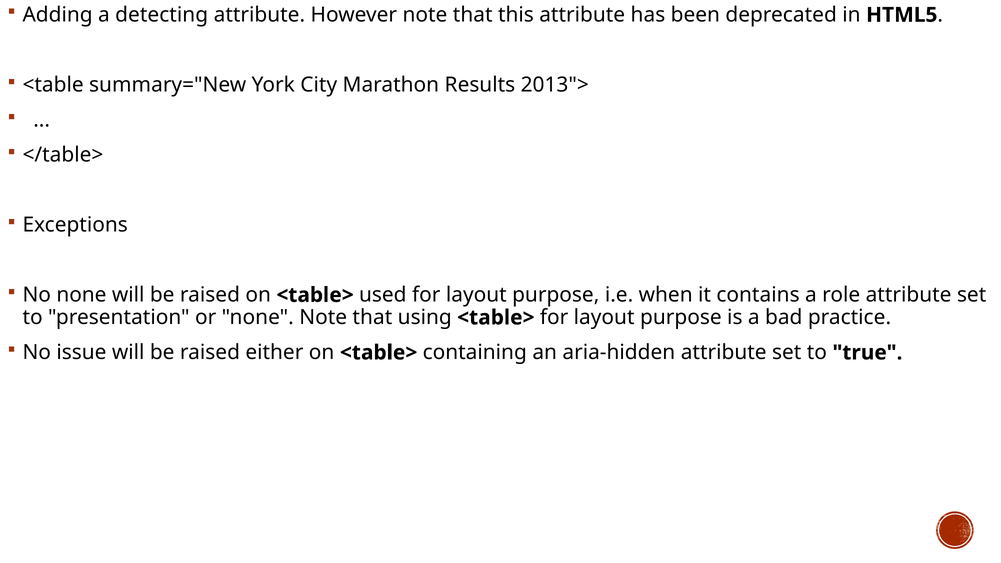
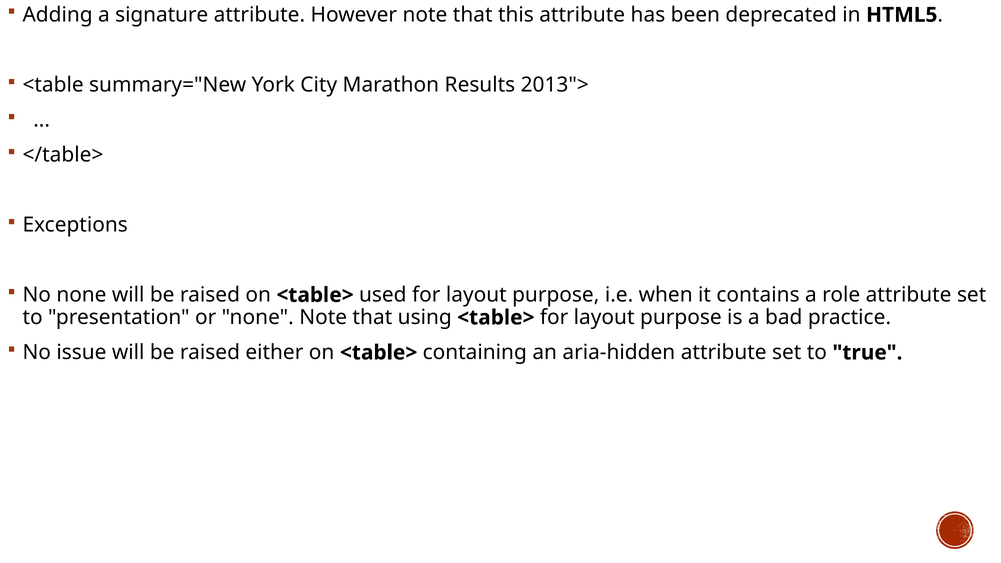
detecting: detecting -> signature
